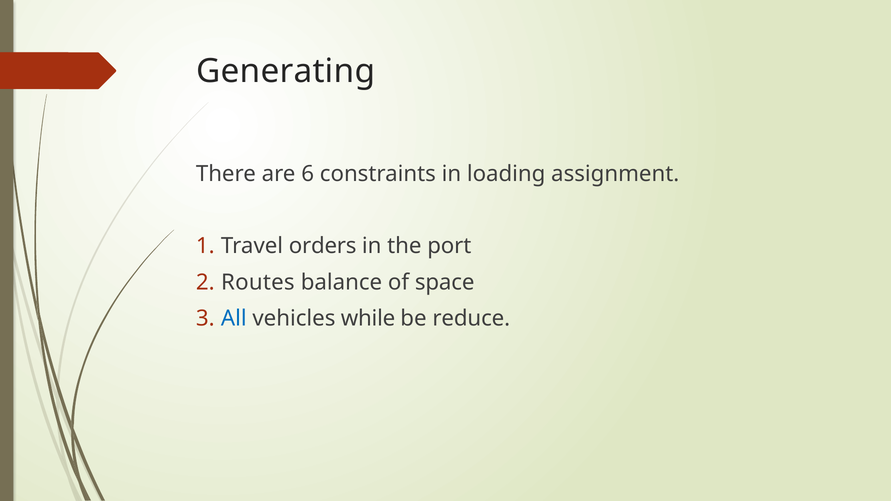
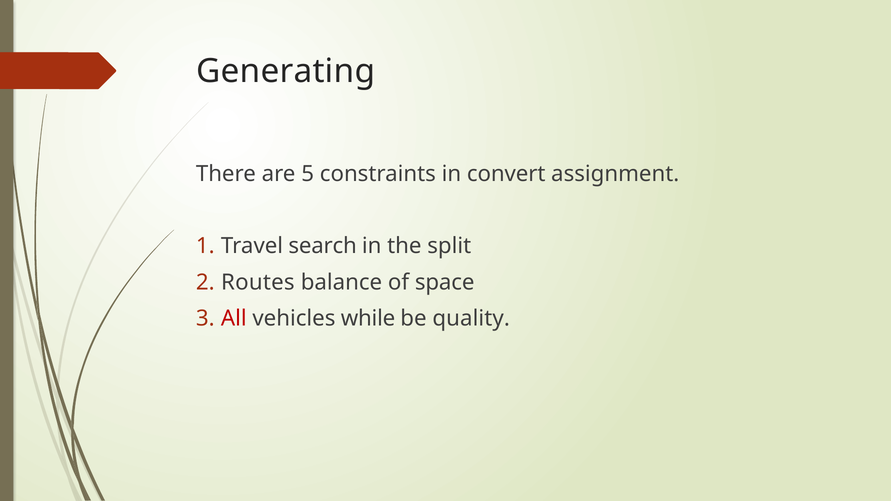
6: 6 -> 5
loading: loading -> convert
orders: orders -> search
port: port -> split
All colour: blue -> red
reduce: reduce -> quality
